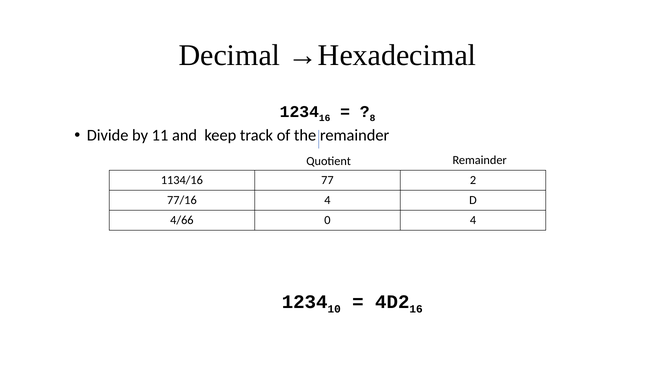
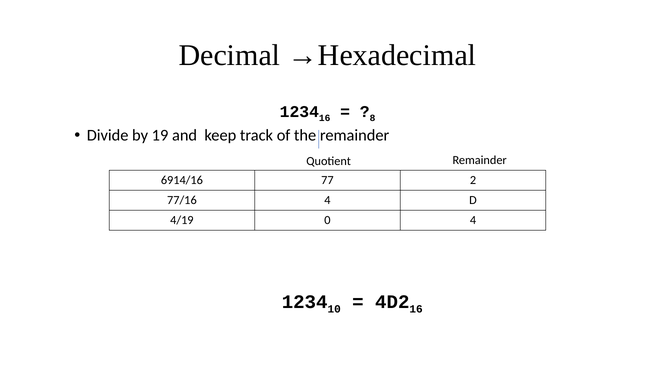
11: 11 -> 19
1134/16: 1134/16 -> 6914/16
4/66: 4/66 -> 4/19
